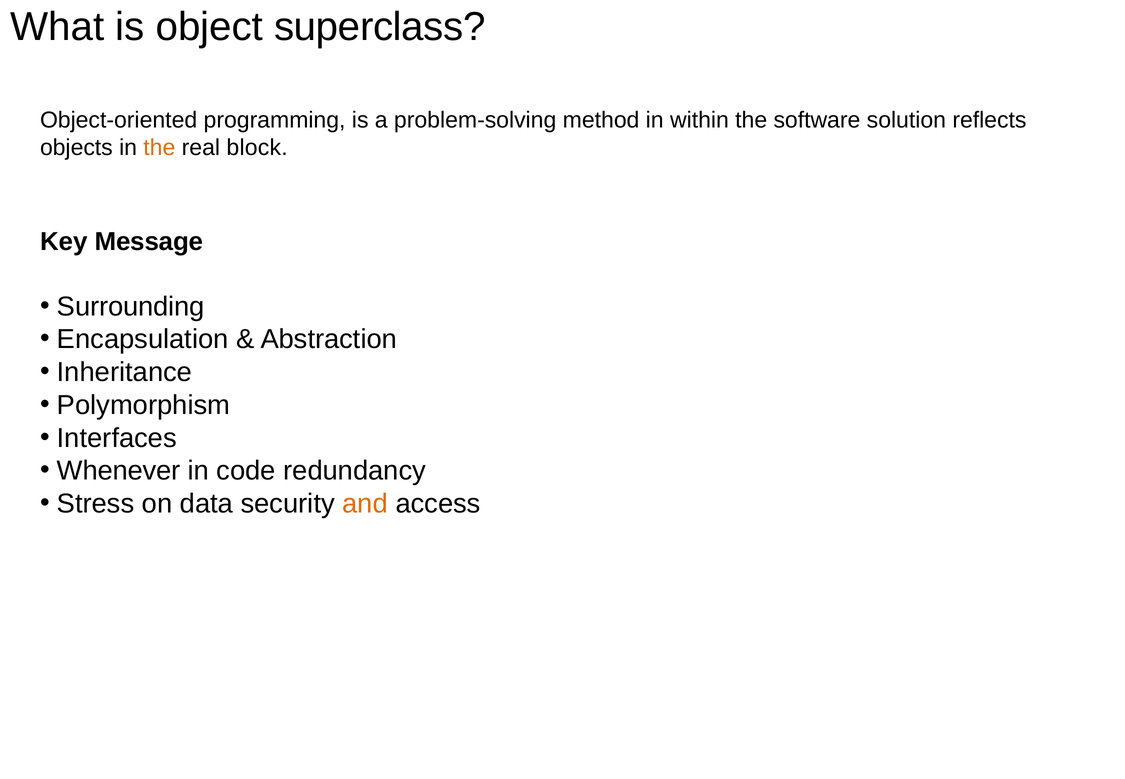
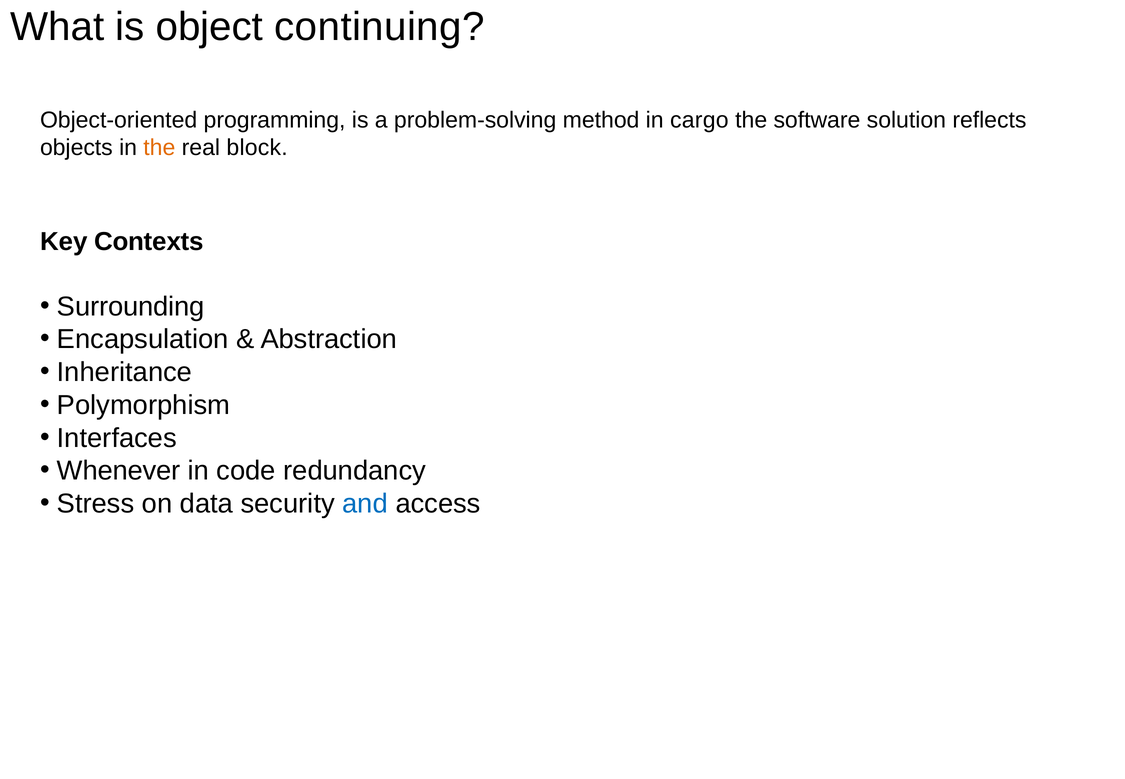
superclass: superclass -> continuing
within: within -> cargo
Message: Message -> Contexts
and colour: orange -> blue
